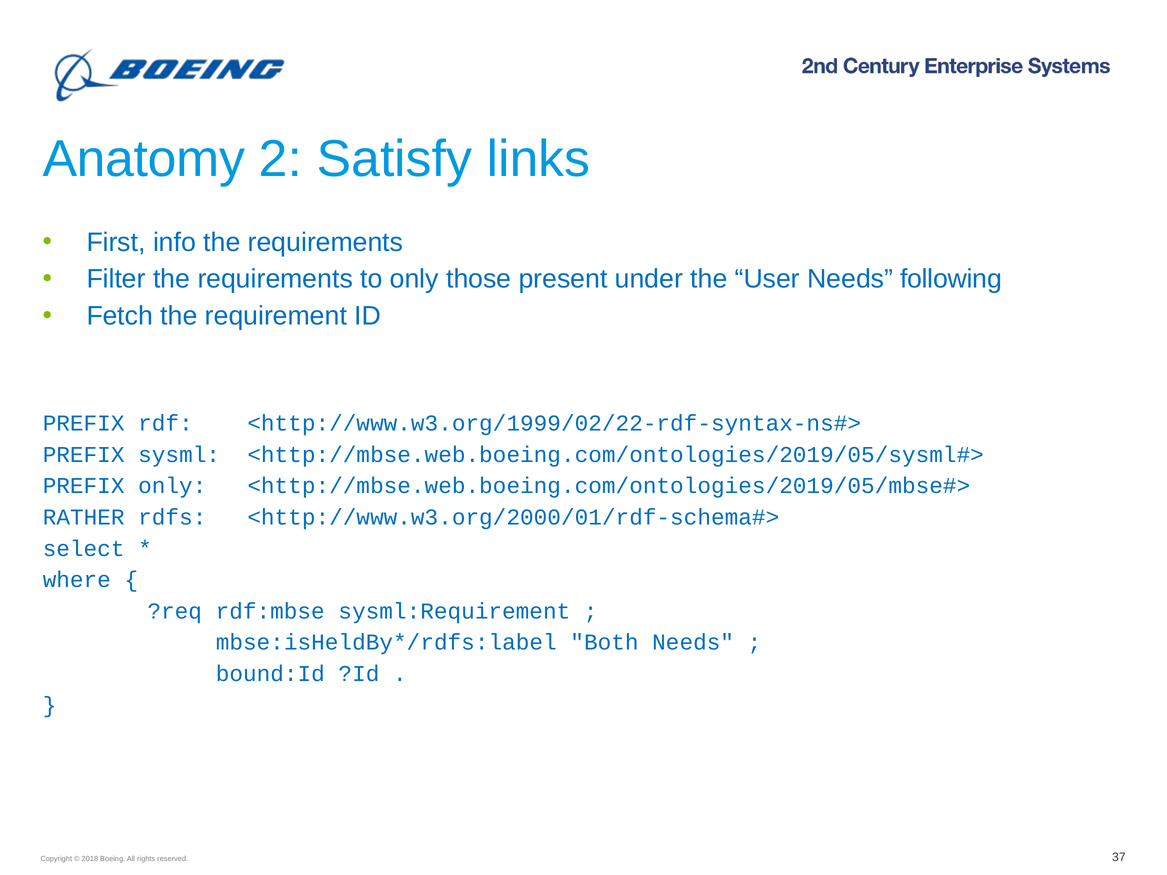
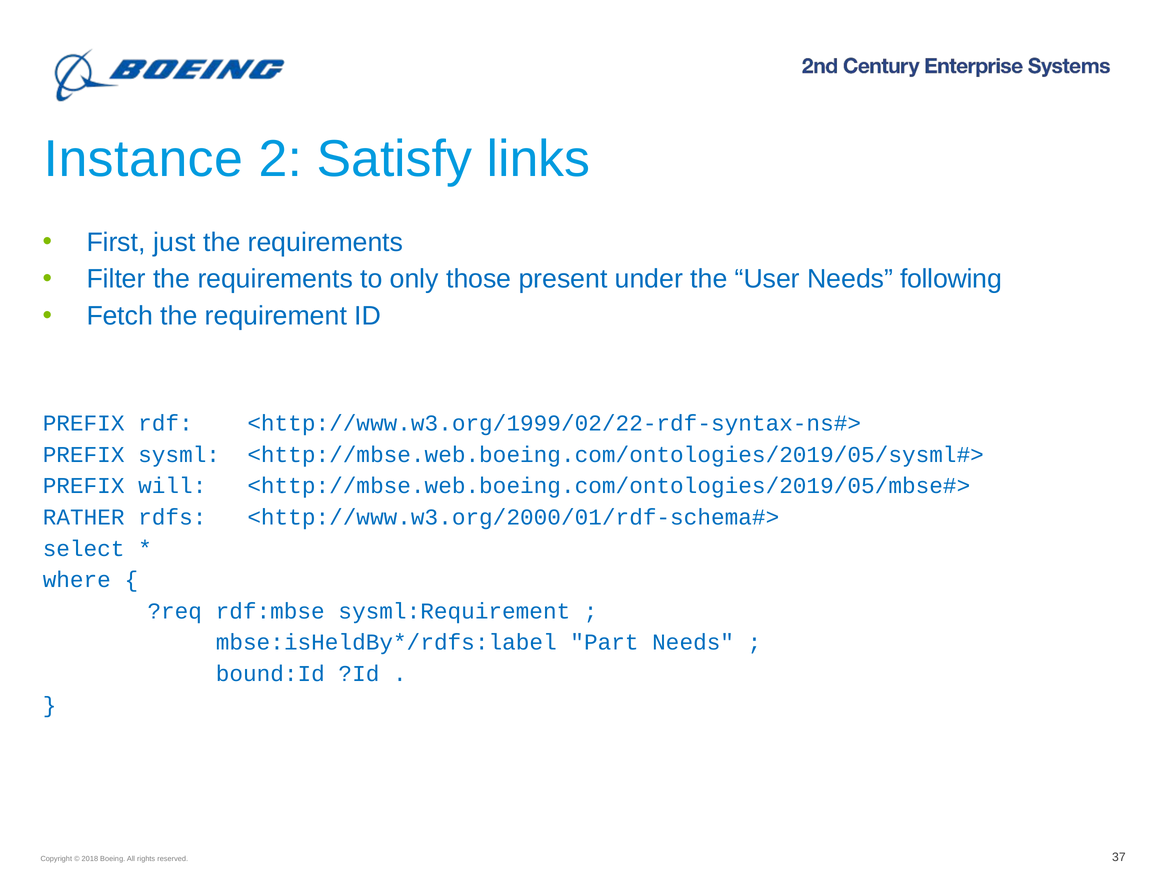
Anatomy: Anatomy -> Instance
info: info -> just
PREFIX only: only -> will
Both: Both -> Part
